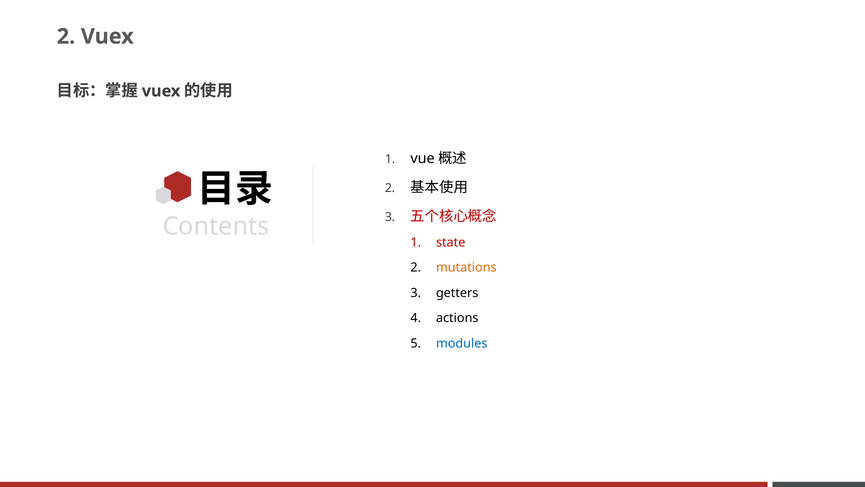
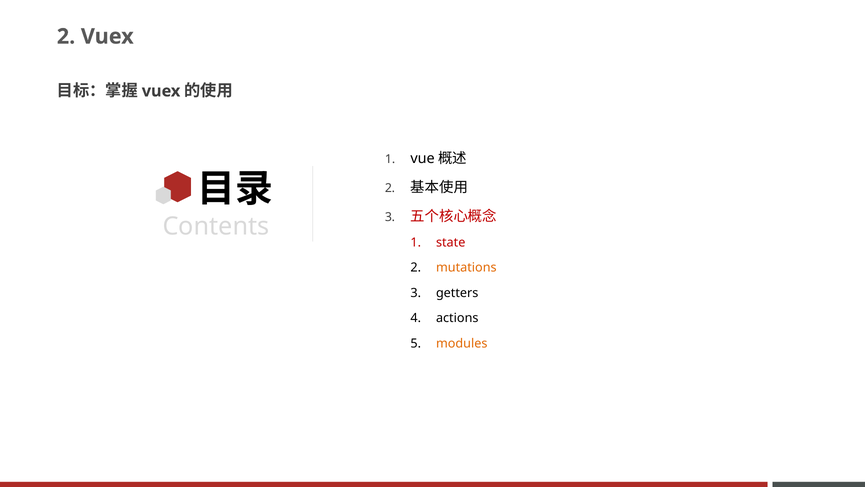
modules colour: blue -> orange
